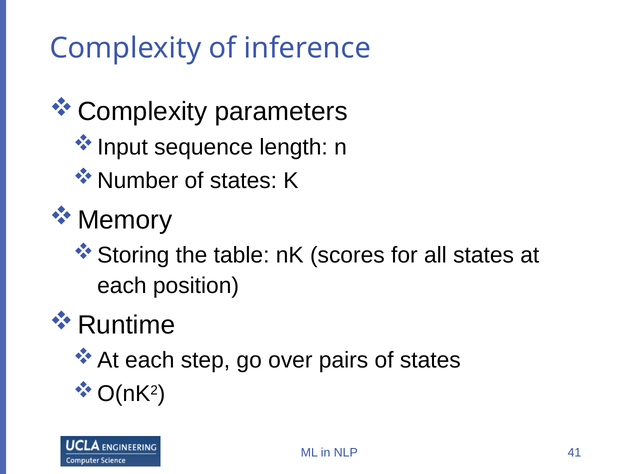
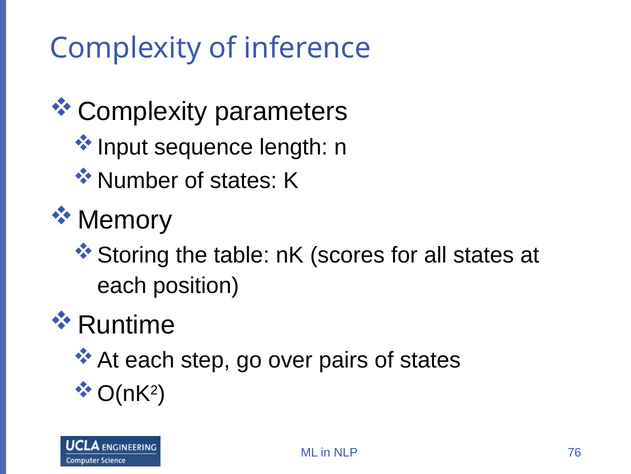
41: 41 -> 76
